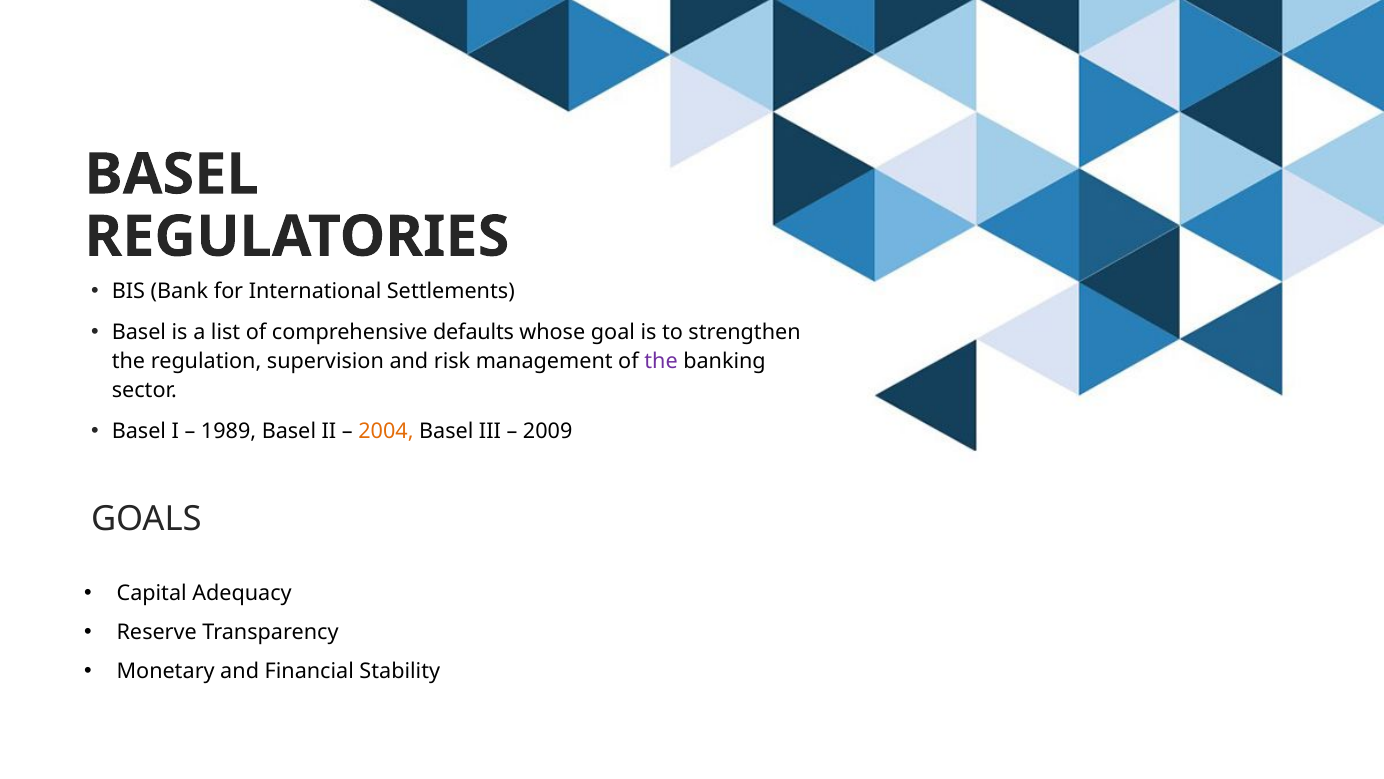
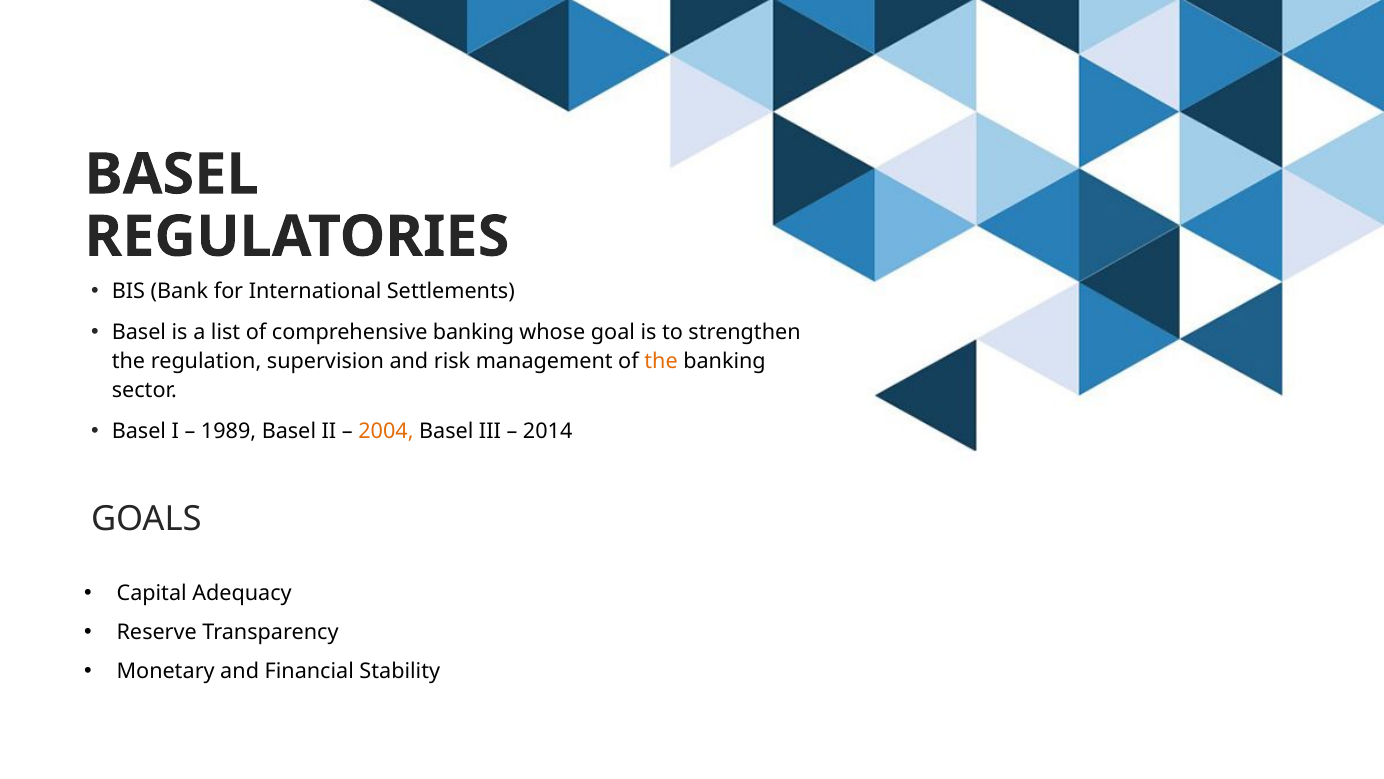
comprehensive defaults: defaults -> banking
the at (661, 361) colour: purple -> orange
2009: 2009 -> 2014
